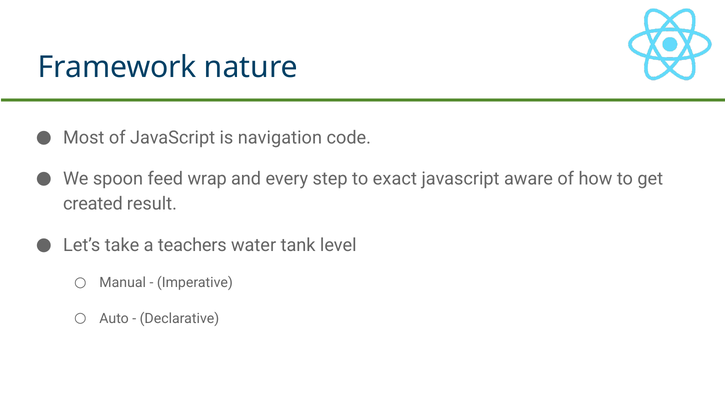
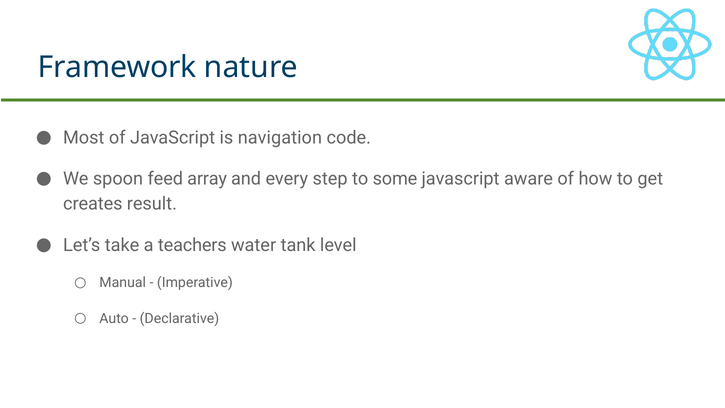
wrap: wrap -> array
exact: exact -> some
created: created -> creates
